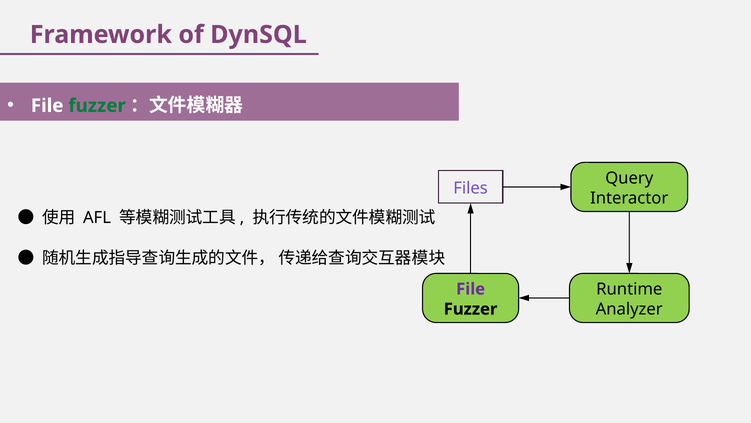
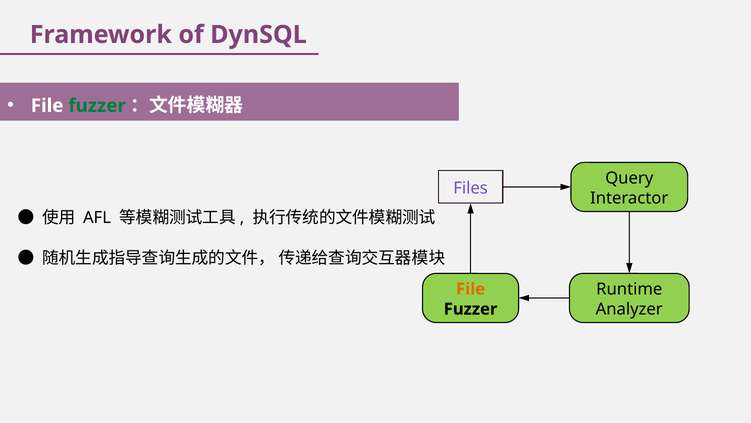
File at (471, 289) colour: purple -> orange
